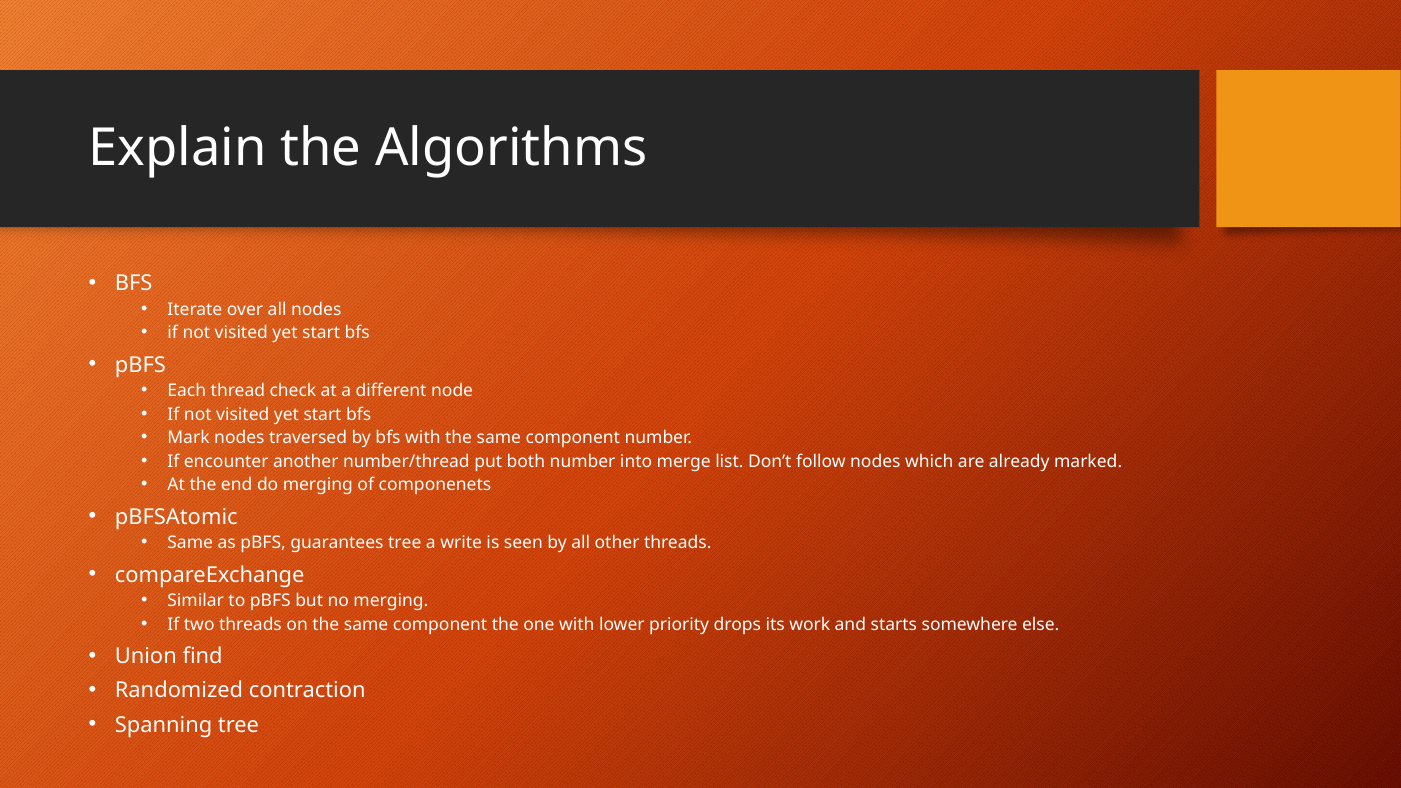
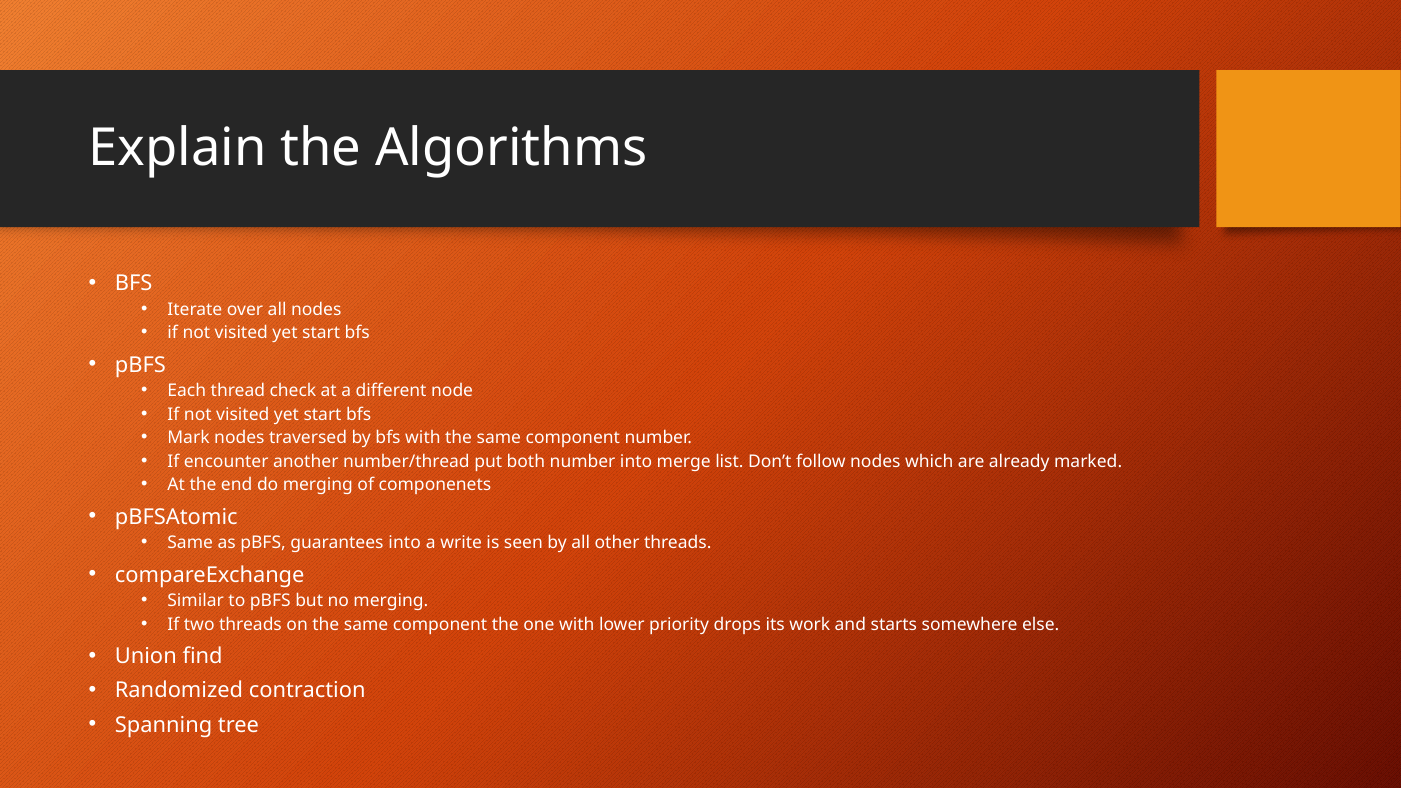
guarantees tree: tree -> into
